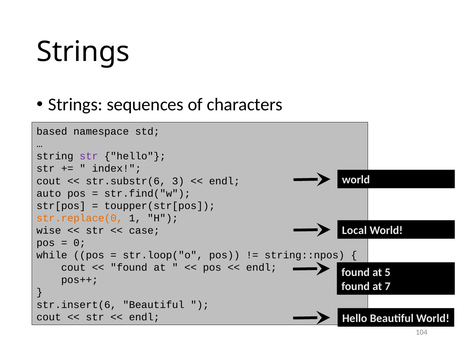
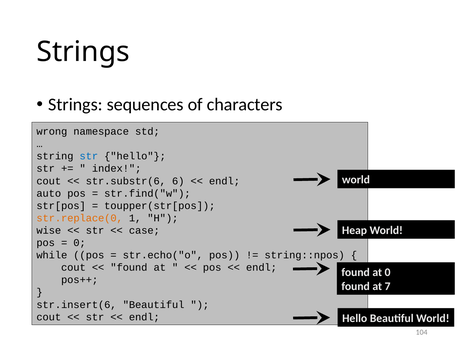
based: based -> wrong
str at (89, 156) colour: purple -> blue
3: 3 -> 6
Local: Local -> Heap
str.loop("o: str.loop("o -> str.echo("o
at 5: 5 -> 0
